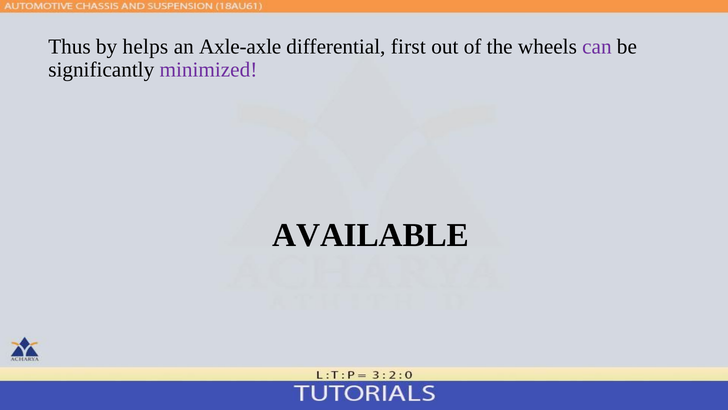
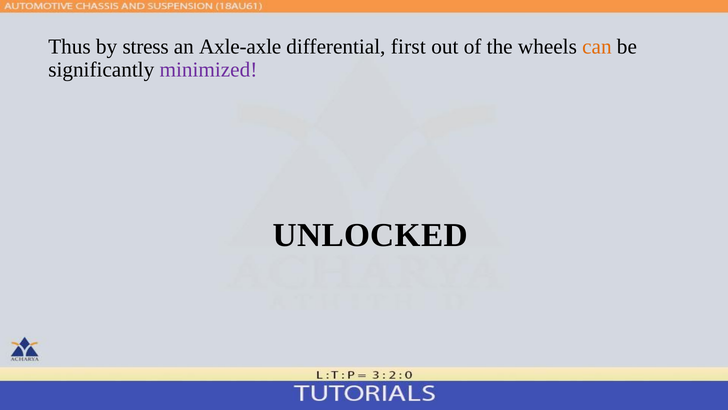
helps: helps -> stress
can colour: purple -> orange
AVAILABLE: AVAILABLE -> UNLOCKED
